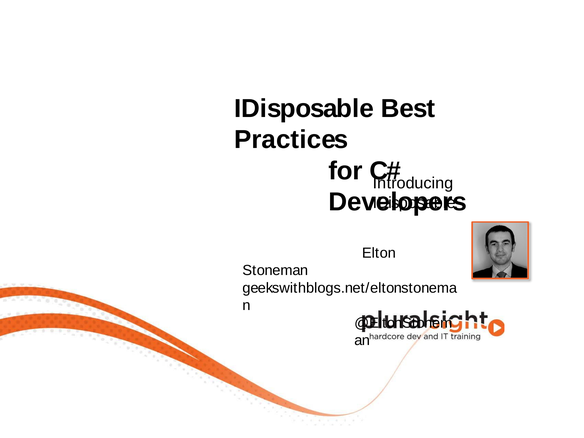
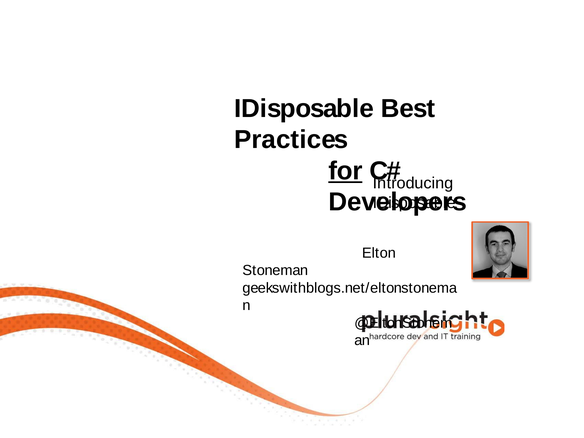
for underline: none -> present
